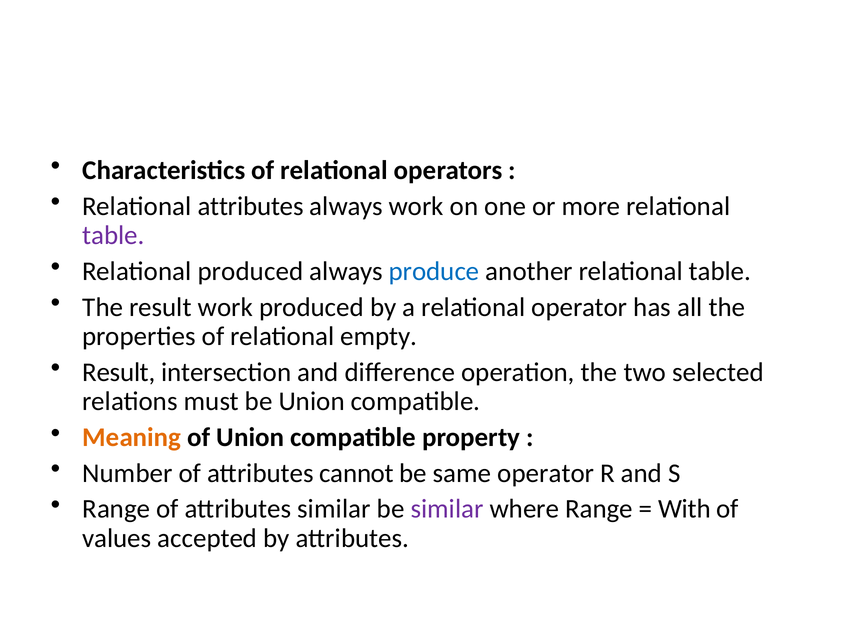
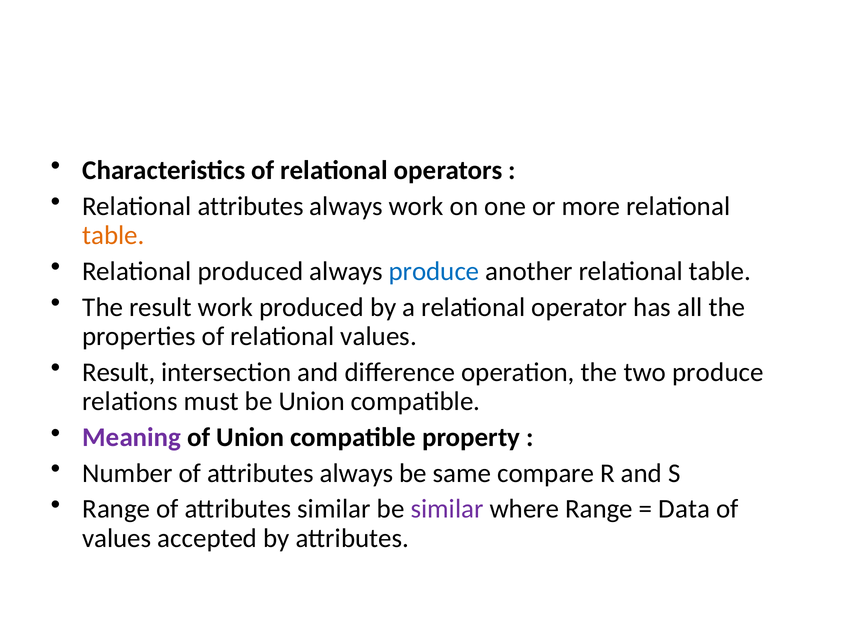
table at (114, 235) colour: purple -> orange
relational empty: empty -> values
two selected: selected -> produce
Meaning colour: orange -> purple
of attributes cannot: cannot -> always
same operator: operator -> compare
With: With -> Data
